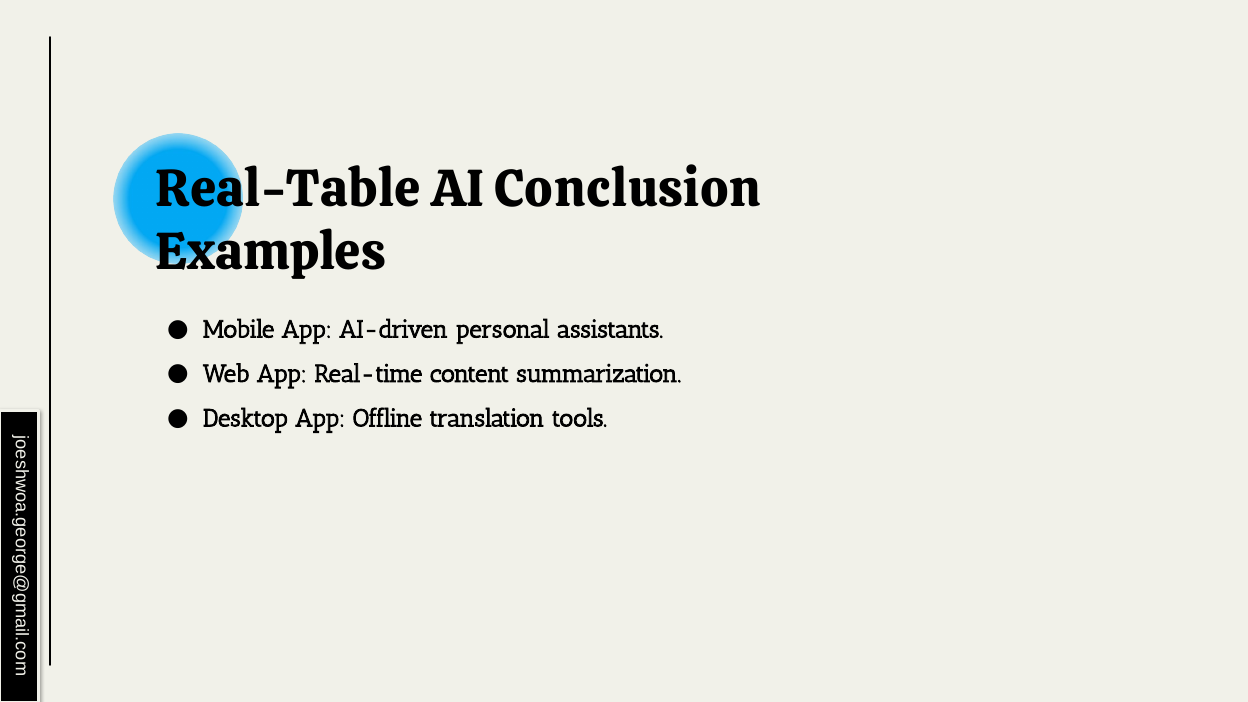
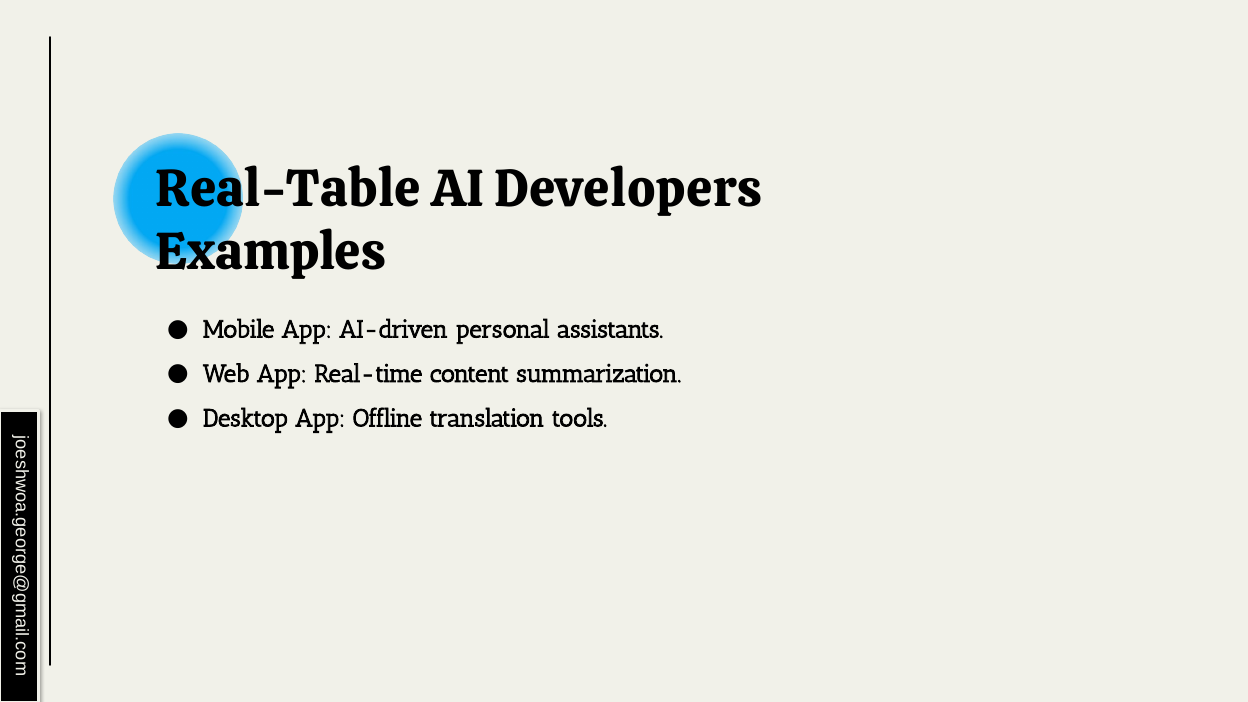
Conclusion: Conclusion -> Developers
